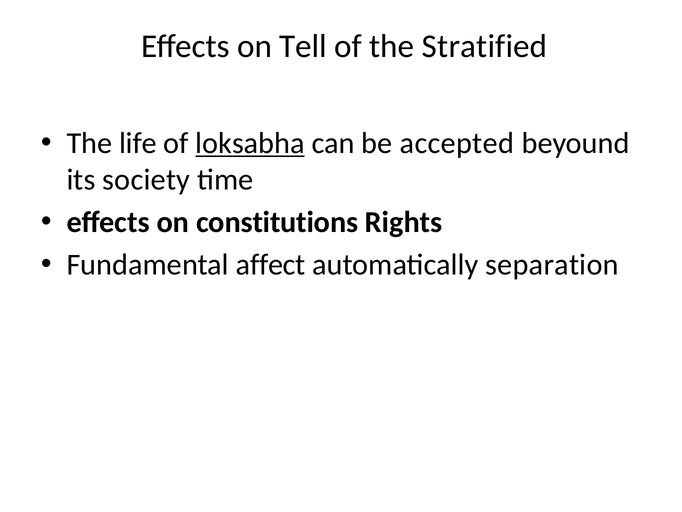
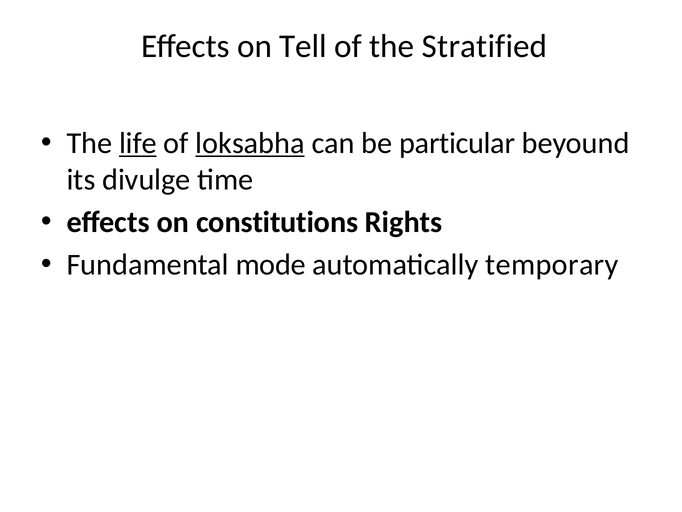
life underline: none -> present
accepted: accepted -> particular
society: society -> divulge
affect: affect -> mode
separation: separation -> temporary
